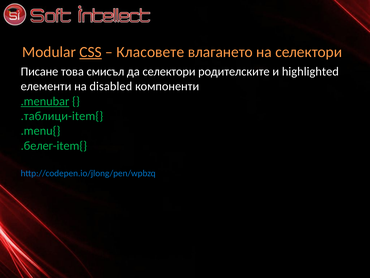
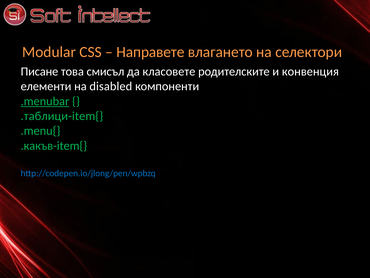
CSS underline: present -> none
Класовете: Класовете -> Направете
да селектори: селектори -> класовете
highlighted: highlighted -> конвенция
.белег-item{: .белег-item{ -> .какъв-item{
